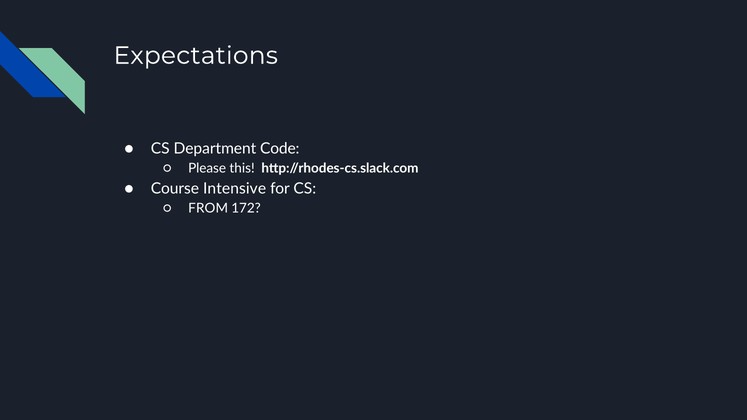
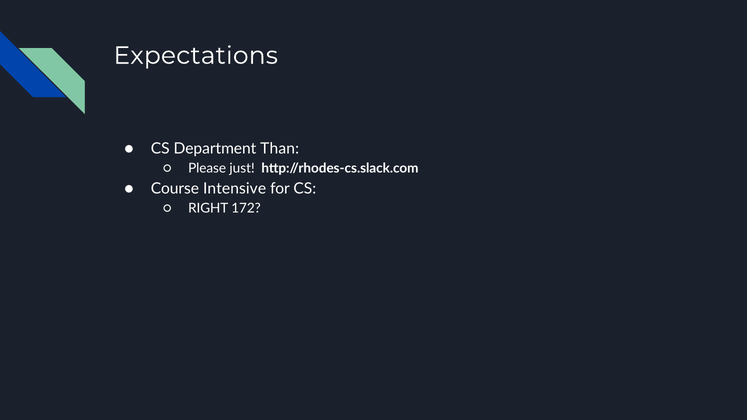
Code: Code -> Than
this: this -> just
FROM: FROM -> RIGHT
